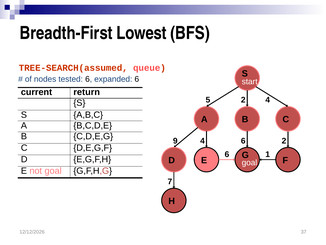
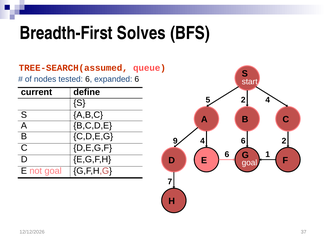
Lowest: Lowest -> Solves
return: return -> define
